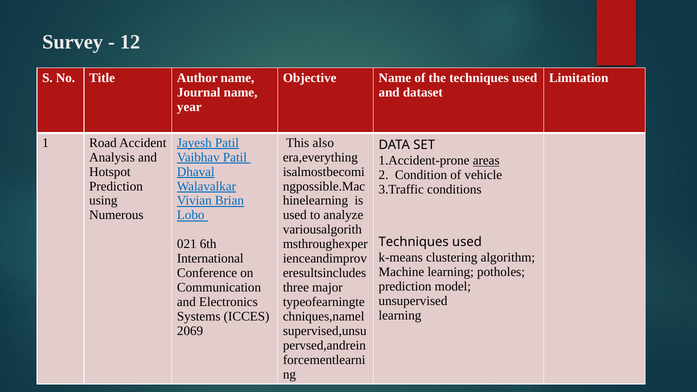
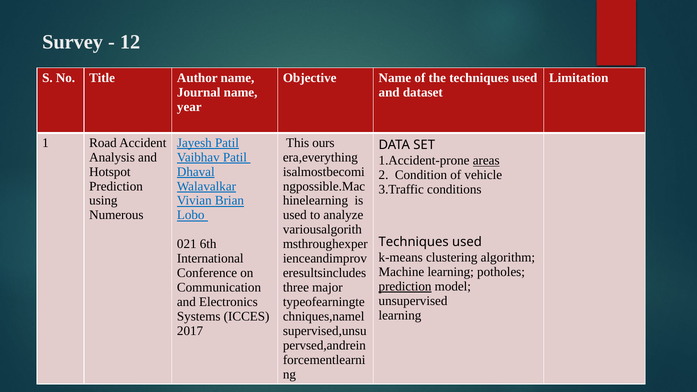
also: also -> ours
prediction at (405, 286) underline: none -> present
2069: 2069 -> 2017
